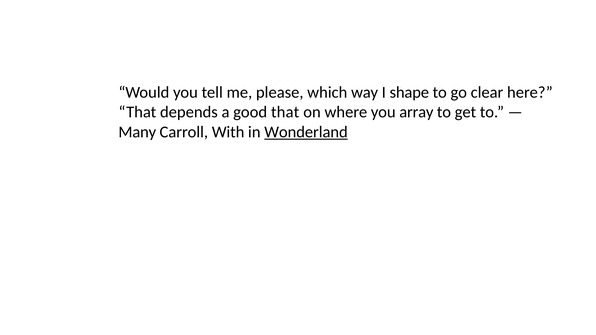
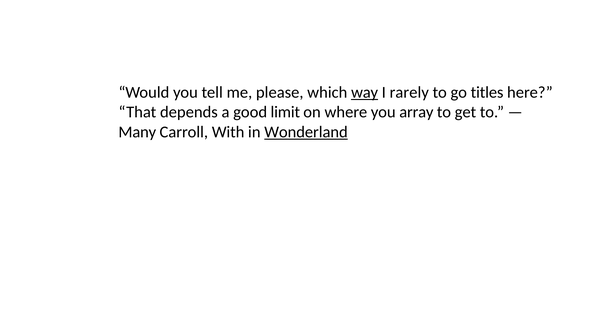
way underline: none -> present
shape: shape -> rarely
clear: clear -> titles
good that: that -> limit
